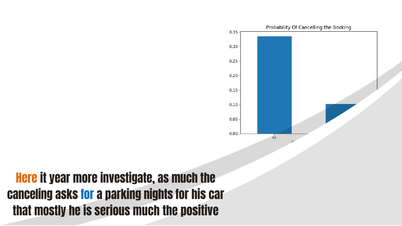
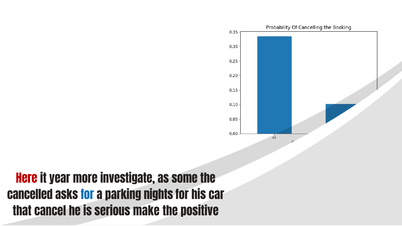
Here colour: orange -> red
as much: much -> some
canceling: canceling -> cancelled
mostly: mostly -> cancel
serious much: much -> make
